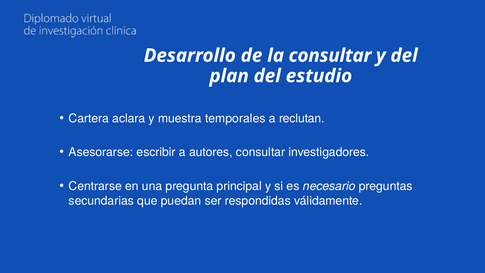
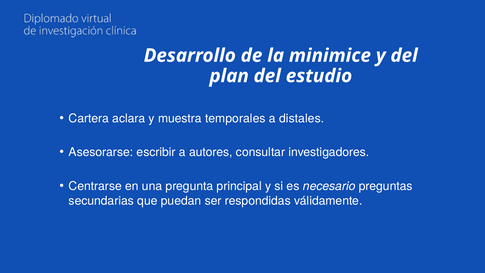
la consultar: consultar -> minimice
reclutan: reclutan -> distales
